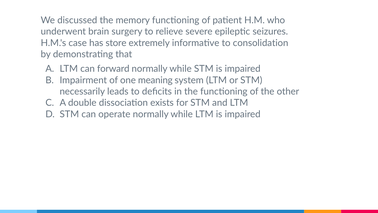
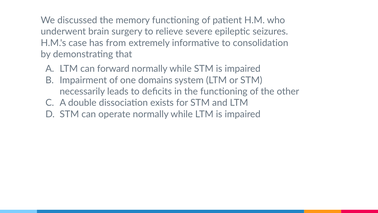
store: store -> from
meaning: meaning -> domains
